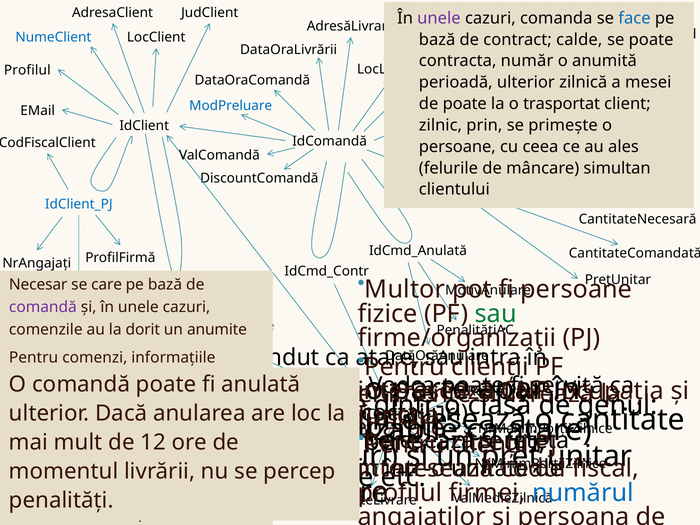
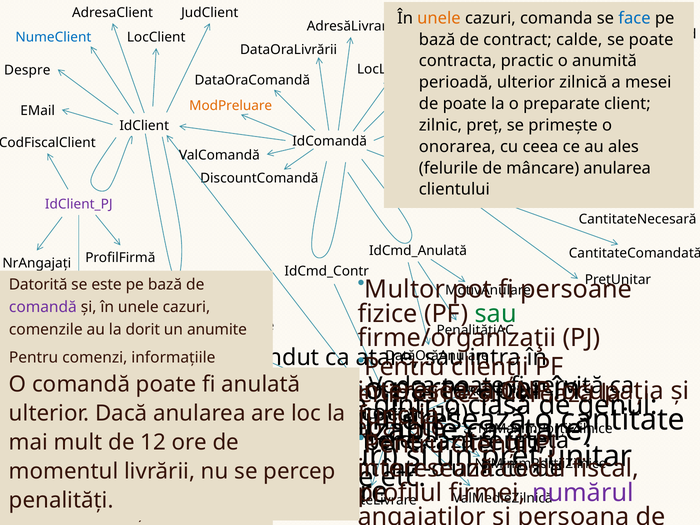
unele at (439, 18) colour: purple -> orange
număr: număr -> practic
Profilul at (27, 70): Profilul -> Despre
trasportat at (562, 104): trasportat -> preparate
ModPreluare colour: blue -> orange
prin at (484, 125): prin -> preţ
persoane at (457, 147): persoane -> onorarea
simultan at (617, 168): simultan -> anularea
IdClient_PJ colour: blue -> purple
Necesar: Necesar -> Datorită
care: care -> este
numărul colour: blue -> purple
